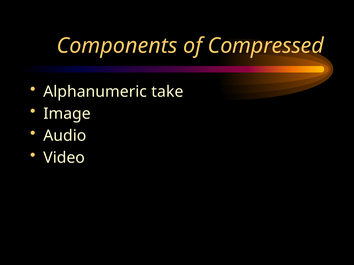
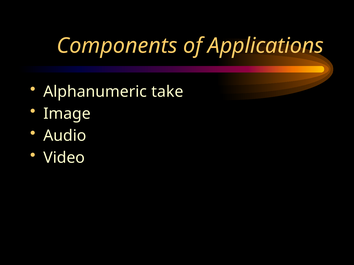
Compressed: Compressed -> Applications
